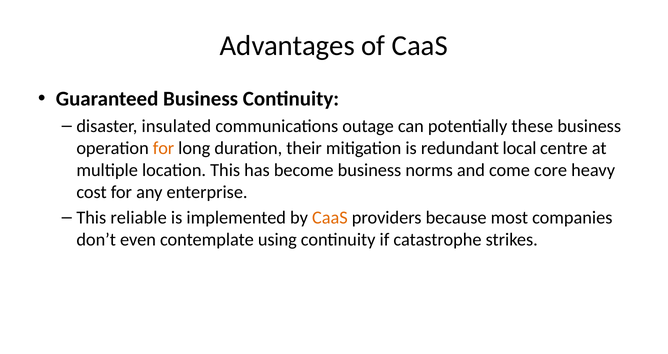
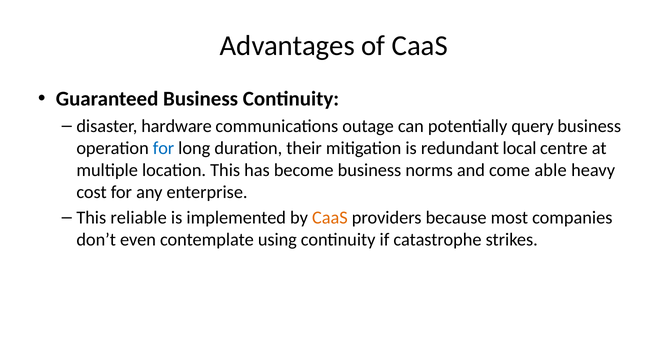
insulated: insulated -> hardware
these: these -> query
for at (164, 148) colour: orange -> blue
core: core -> able
